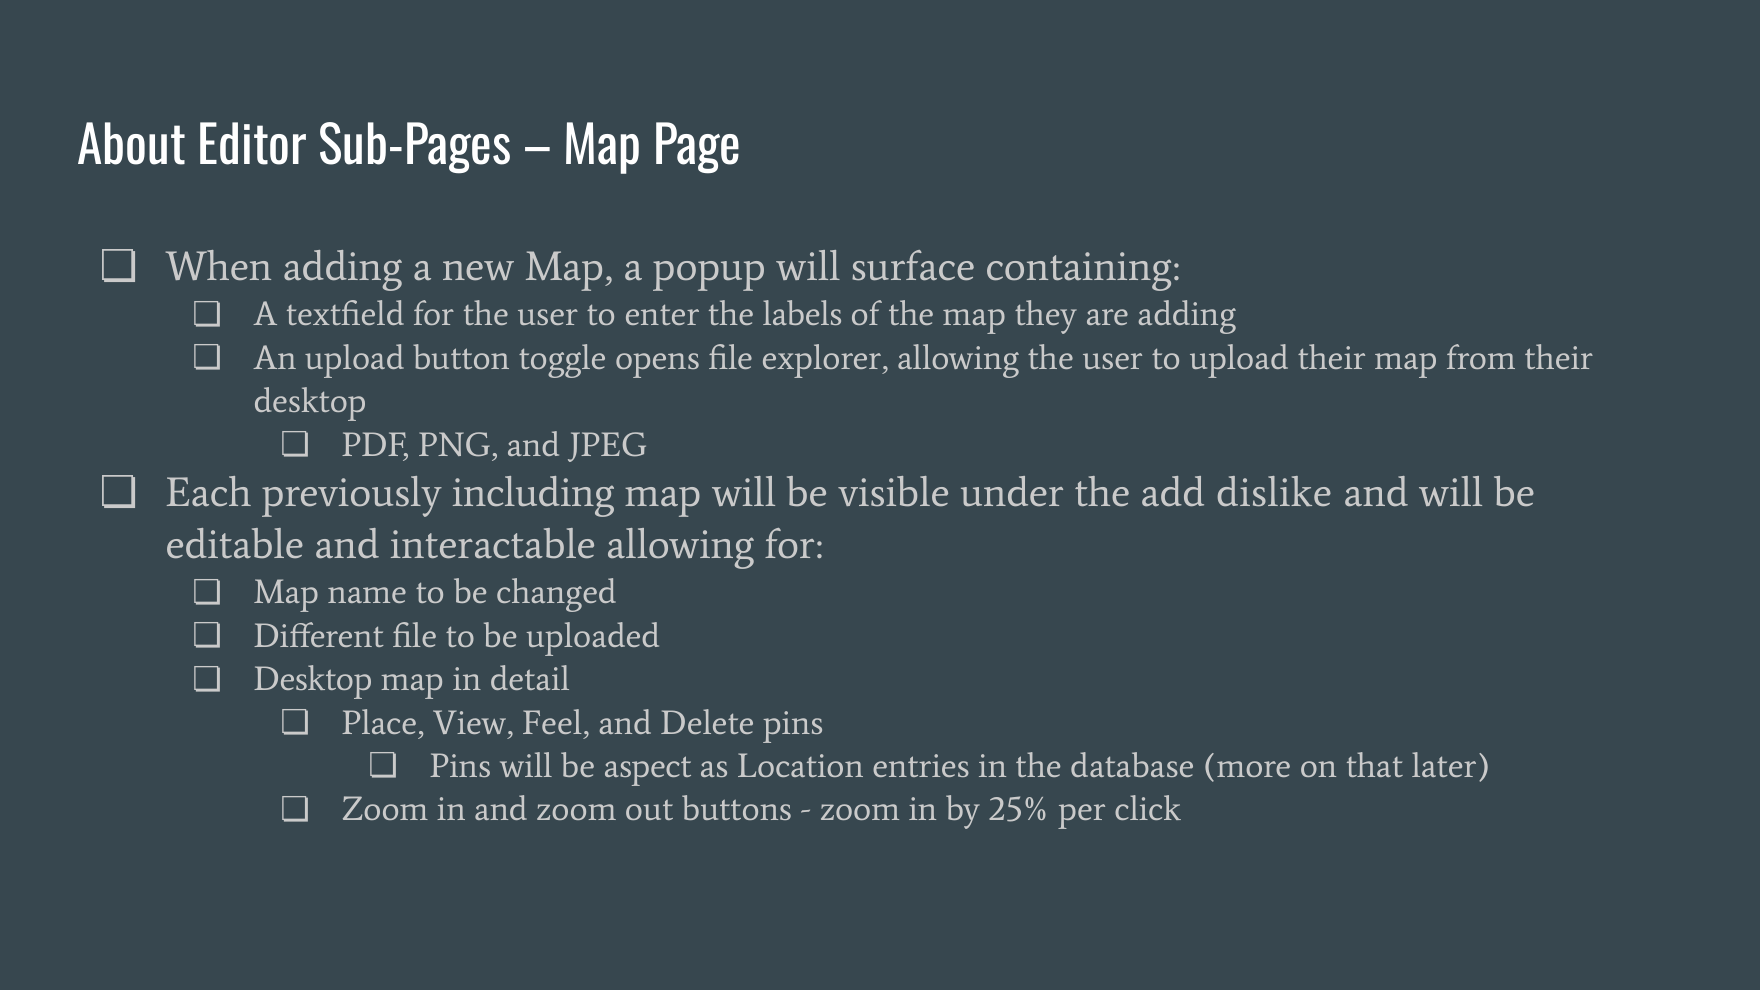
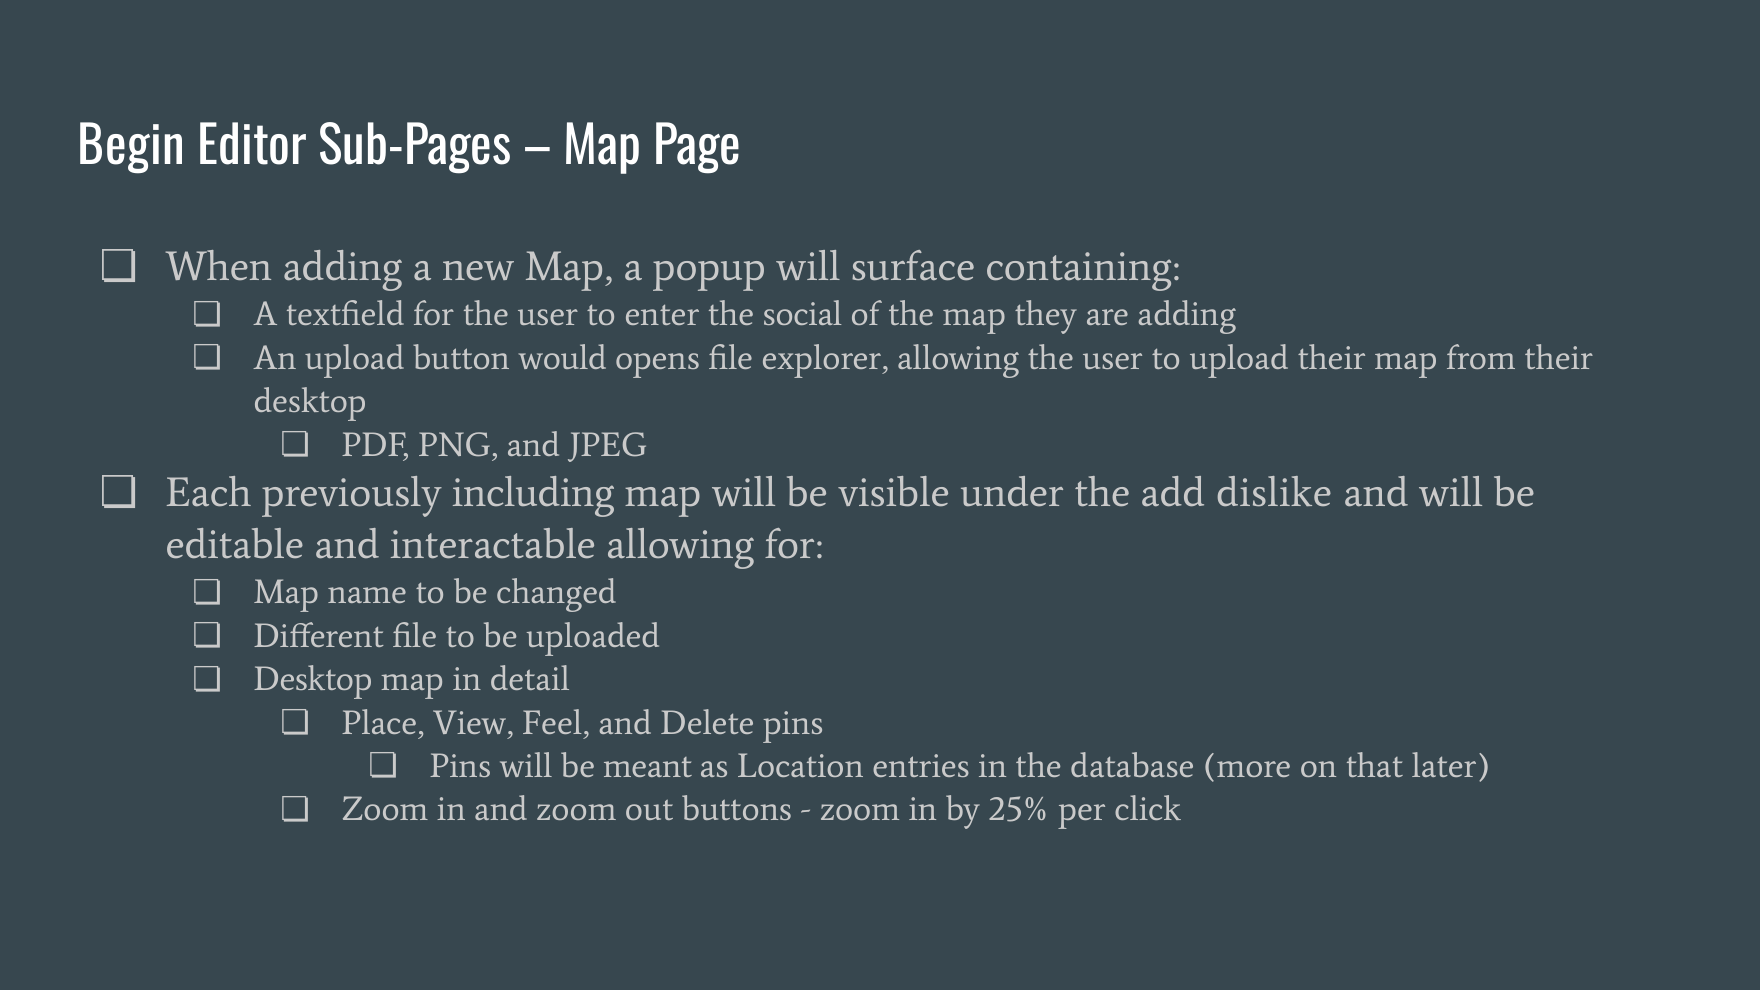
About: About -> Begin
labels: labels -> social
toggle: toggle -> would
aspect: aspect -> meant
